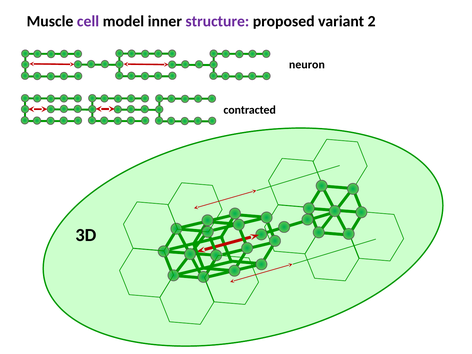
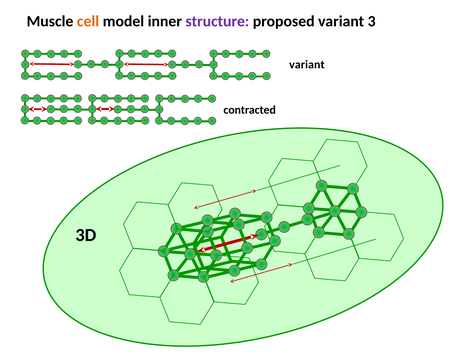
cell colour: purple -> orange
2: 2 -> 3
neuron at (307, 64): neuron -> variant
